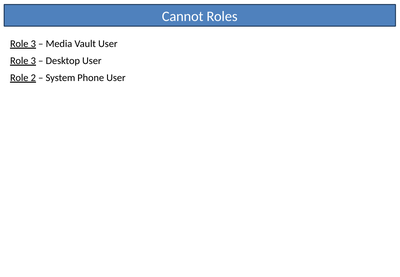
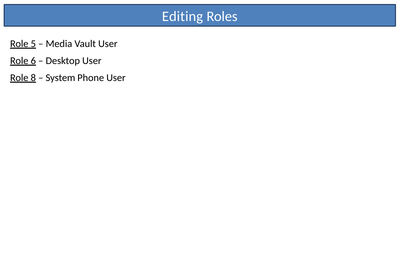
Cannot: Cannot -> Editing
3 at (33, 44): 3 -> 5
3 at (33, 61): 3 -> 6
2: 2 -> 8
